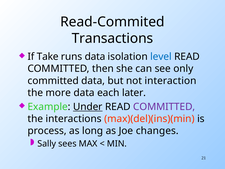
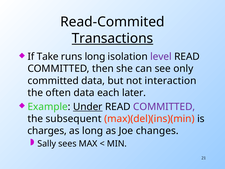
Transactions underline: none -> present
runs data: data -> long
level colour: blue -> purple
more: more -> often
interactions: interactions -> subsequent
process: process -> charges
